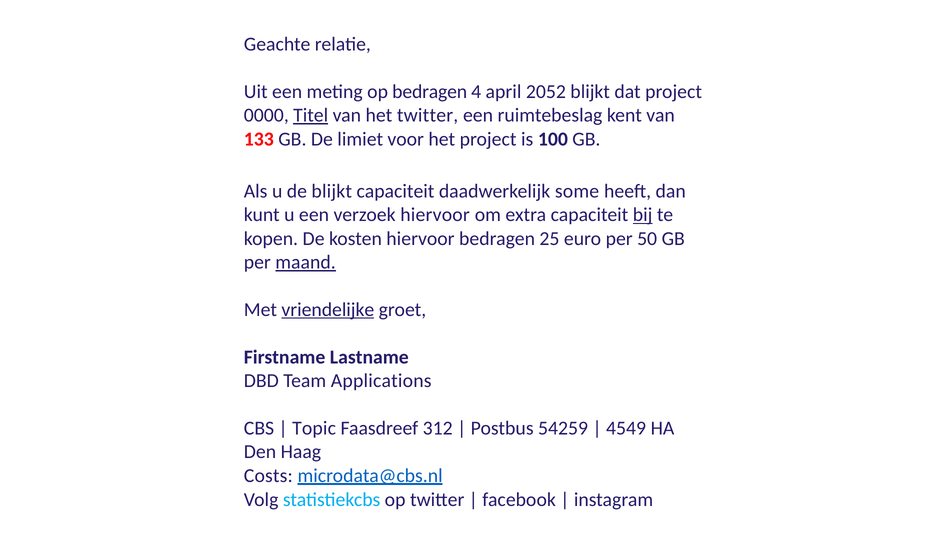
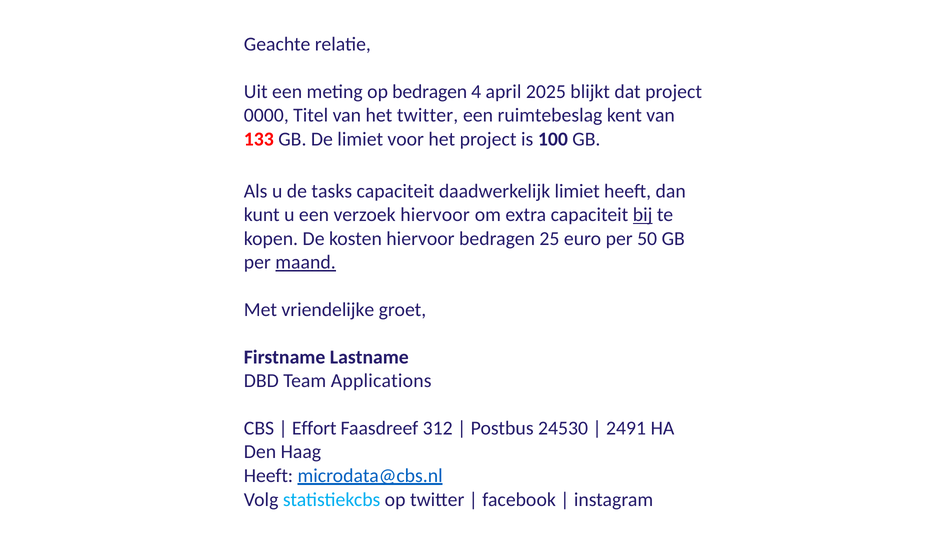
2052: 2052 -> 2025
Titel underline: present -> none
de blijkt: blijkt -> tasks
daadwerkelijk some: some -> limiet
vriendelijke underline: present -> none
Topic: Topic -> Effort
54259: 54259 -> 24530
4549: 4549 -> 2491
Costs at (268, 475): Costs -> Heeft
